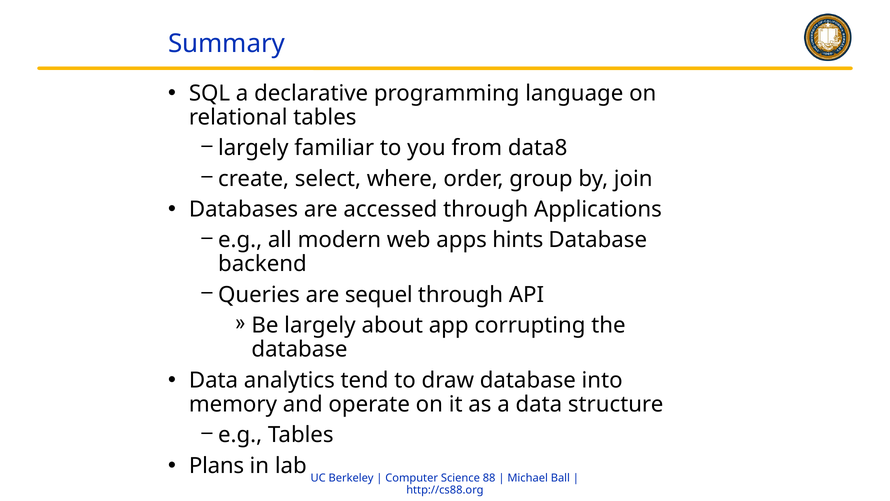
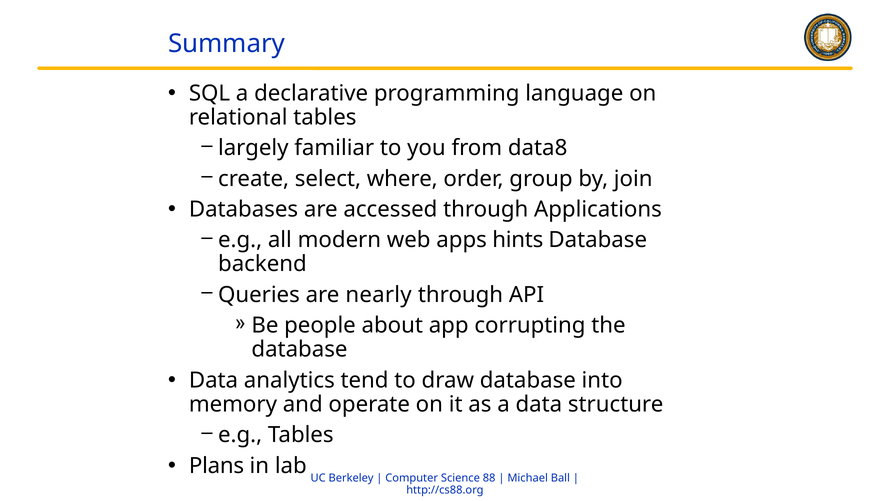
sequel: sequel -> nearly
Be largely: largely -> people
